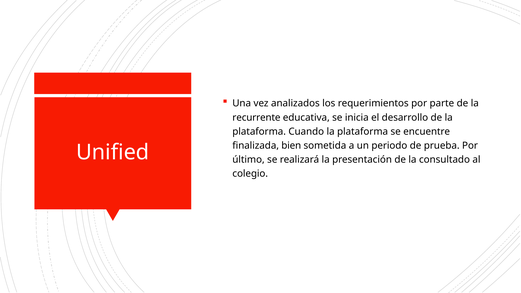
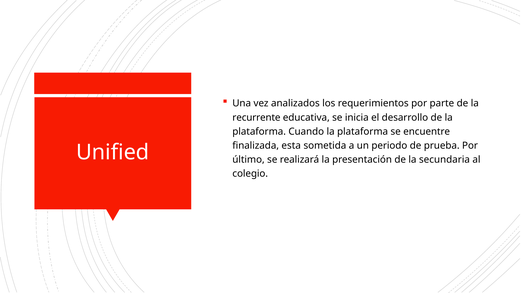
bien: bien -> esta
consultado: consultado -> secundaria
